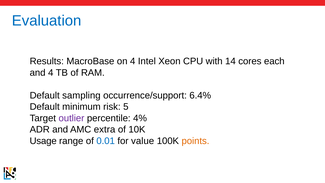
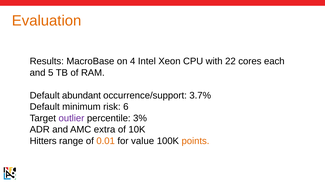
Evaluation colour: blue -> orange
14: 14 -> 22
and 4: 4 -> 5
sampling: sampling -> abundant
6.4%: 6.4% -> 3.7%
5: 5 -> 6
4%: 4% -> 3%
Usage: Usage -> Hitters
0.01 colour: blue -> orange
